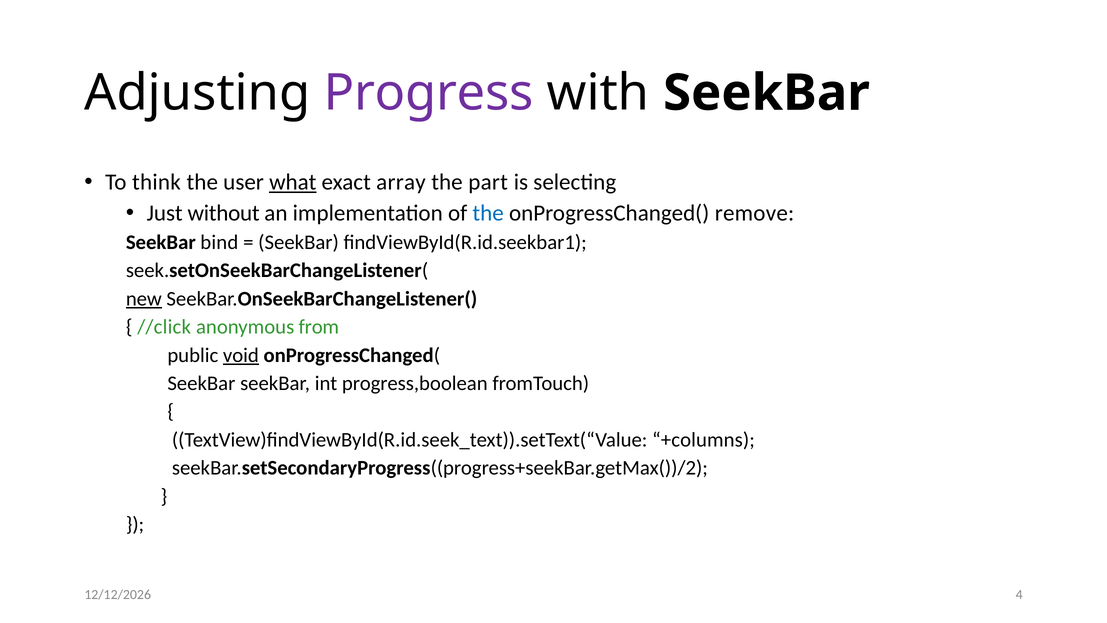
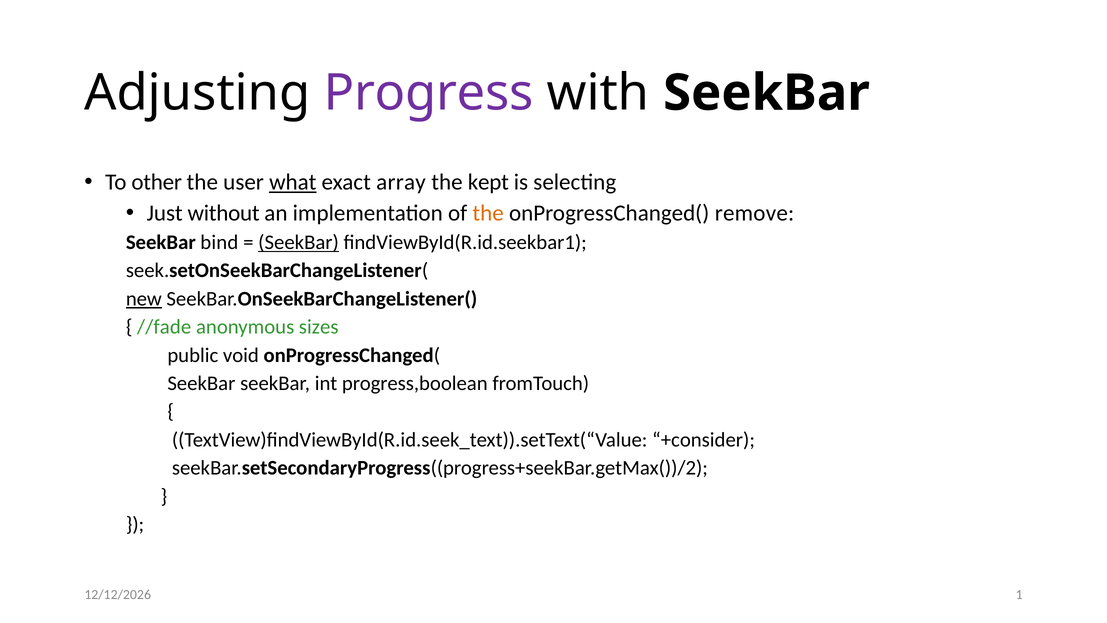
think: think -> other
part: part -> kept
the at (488, 213) colour: blue -> orange
SeekBar at (299, 242) underline: none -> present
//click: //click -> //fade
from: from -> sizes
void underline: present -> none
+columns: +columns -> +consider
4: 4 -> 1
